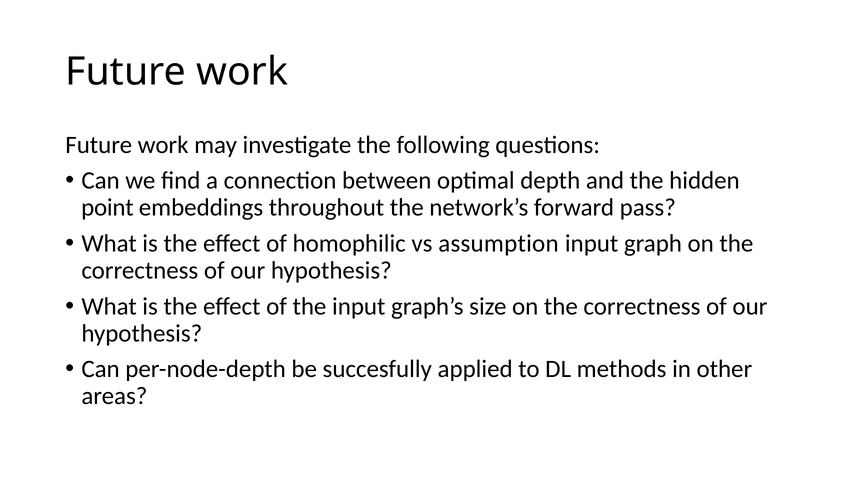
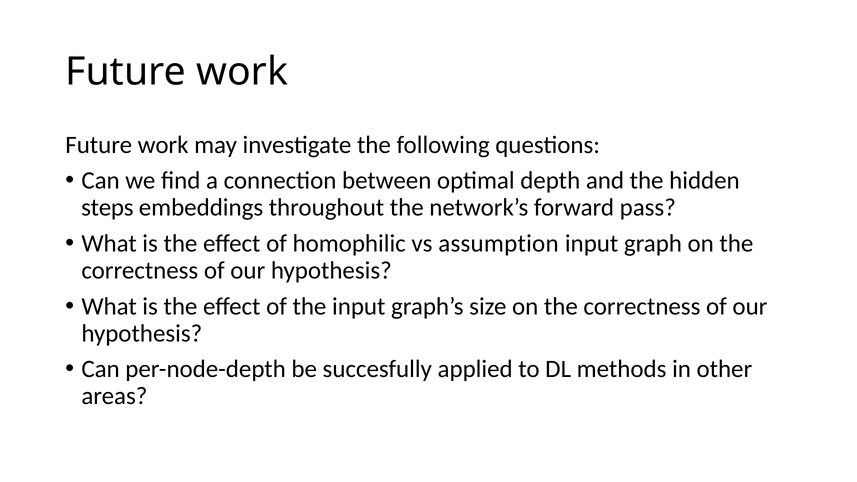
point: point -> steps
